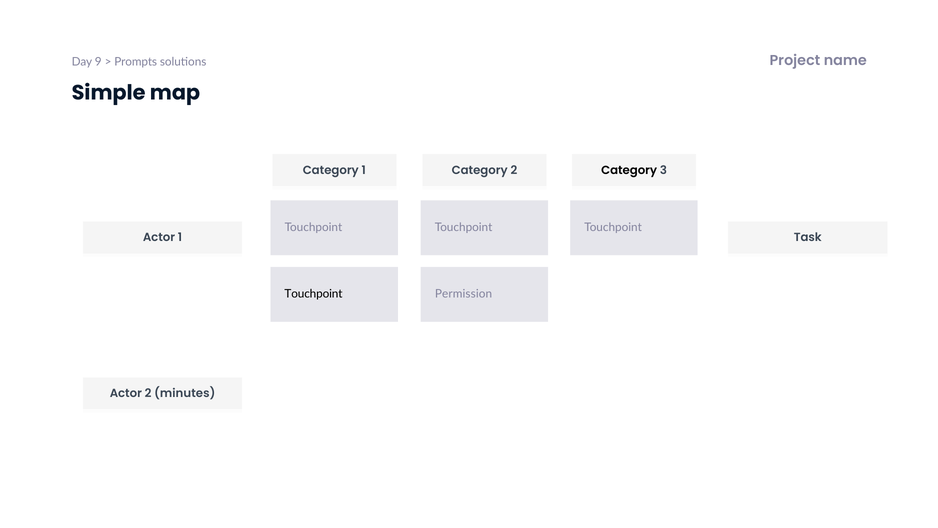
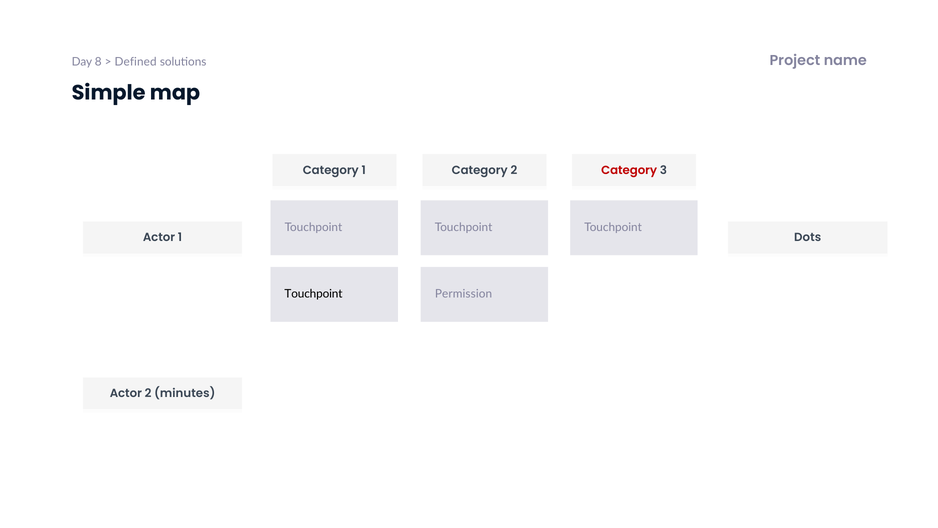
9: 9 -> 8
Prompts: Prompts -> Defined
Category at (629, 170) colour: black -> red
Task: Task -> Dots
